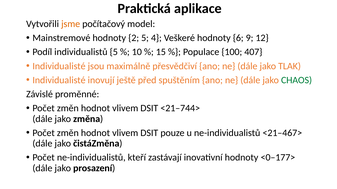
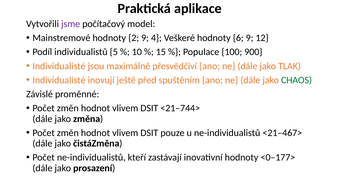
jsme colour: orange -> purple
2 5: 5 -> 9
407: 407 -> 900
